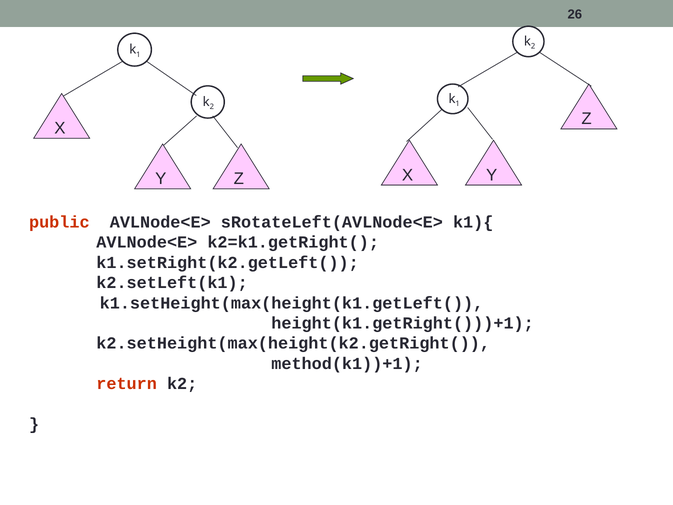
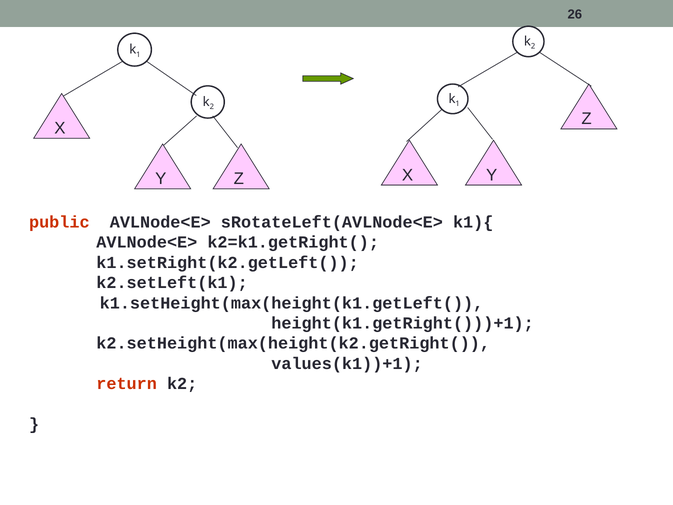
method(k1))+1: method(k1))+1 -> values(k1))+1
